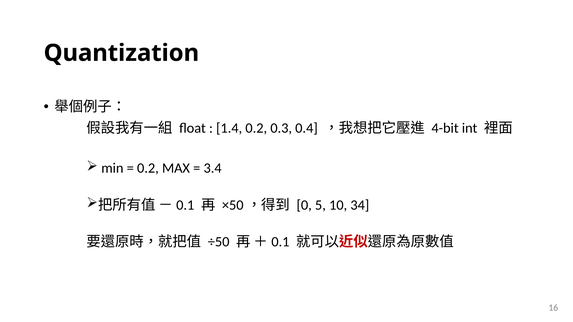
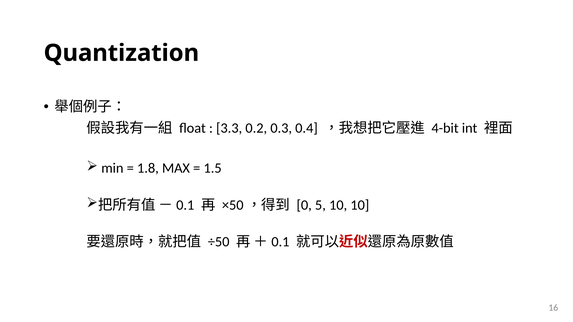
1.4: 1.4 -> 3.3
0.2 at (148, 168): 0.2 -> 1.8
3.4: 3.4 -> 1.5
10 34: 34 -> 10
